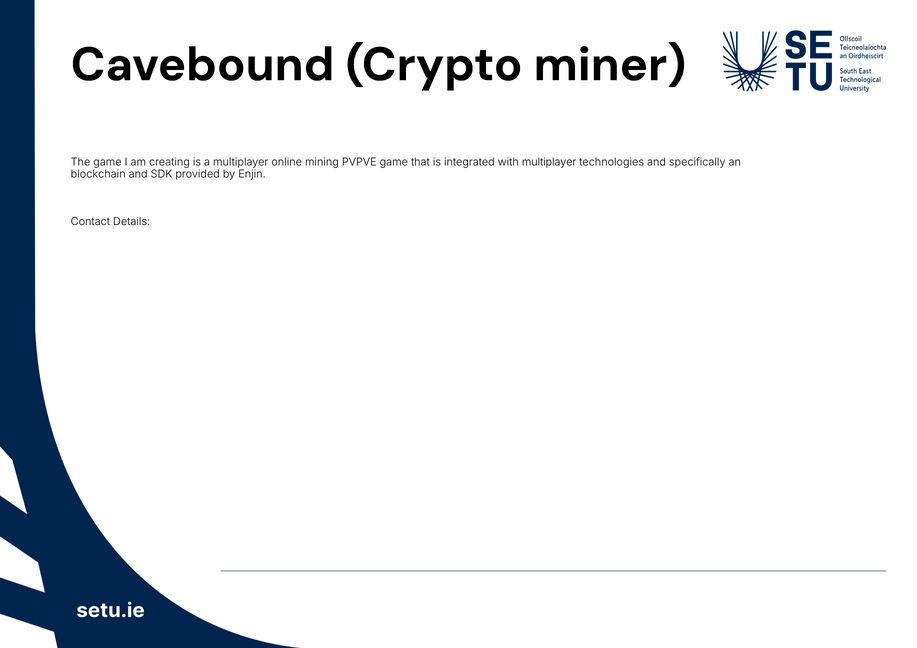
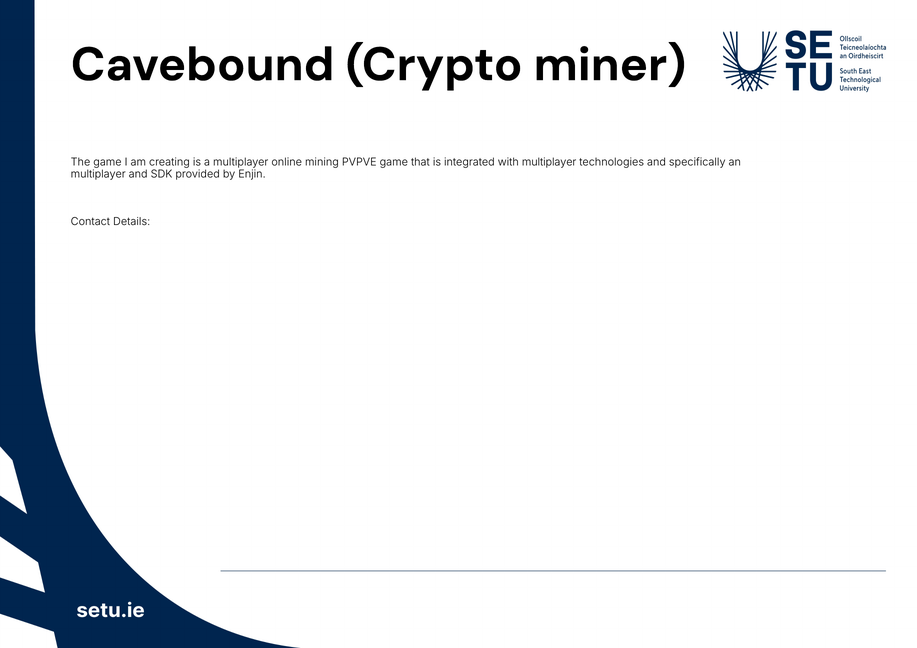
blockchain at (98, 174): blockchain -> multiplayer
